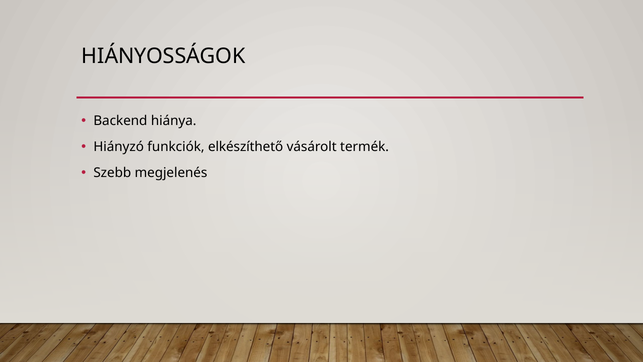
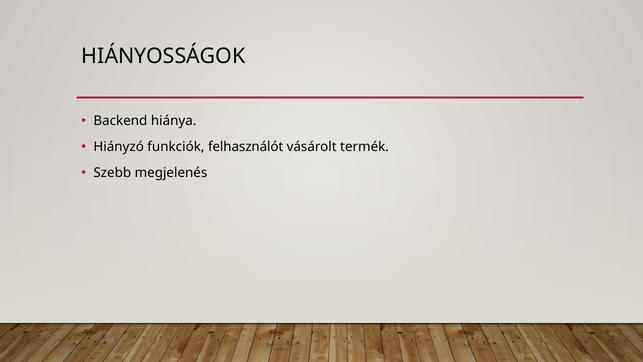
elkészíthető: elkészíthető -> felhasználót
